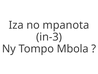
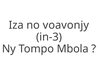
mpanota: mpanota -> voavonjy
